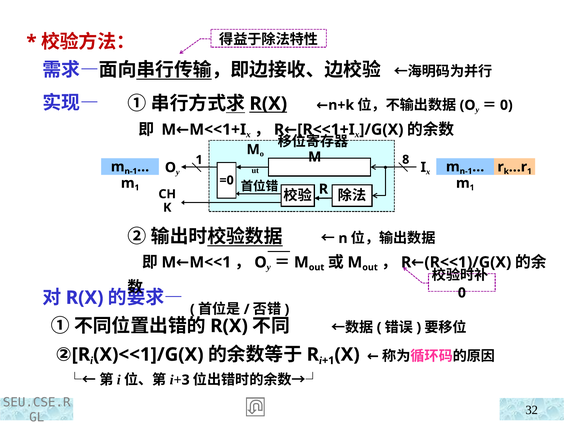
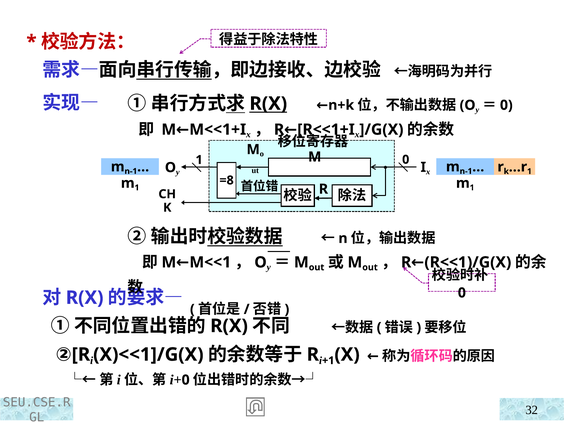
8 at (406, 160): 8 -> 0
=0: =0 -> =8
3 at (186, 380): 3 -> 0
